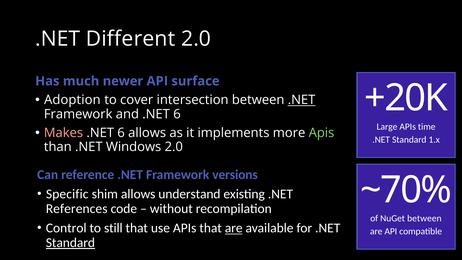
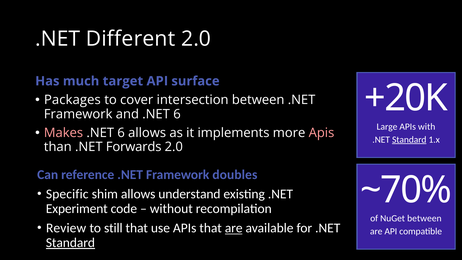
newer: newer -> target
Adoption: Adoption -> Packages
.NET at (302, 100) underline: present -> none
time: time -> with
Apis at (321, 133) colour: light green -> pink
Standard at (409, 140) underline: none -> present
Windows: Windows -> Forwards
versions: versions -> doubles
References: References -> Experiment
Control: Control -> Review
